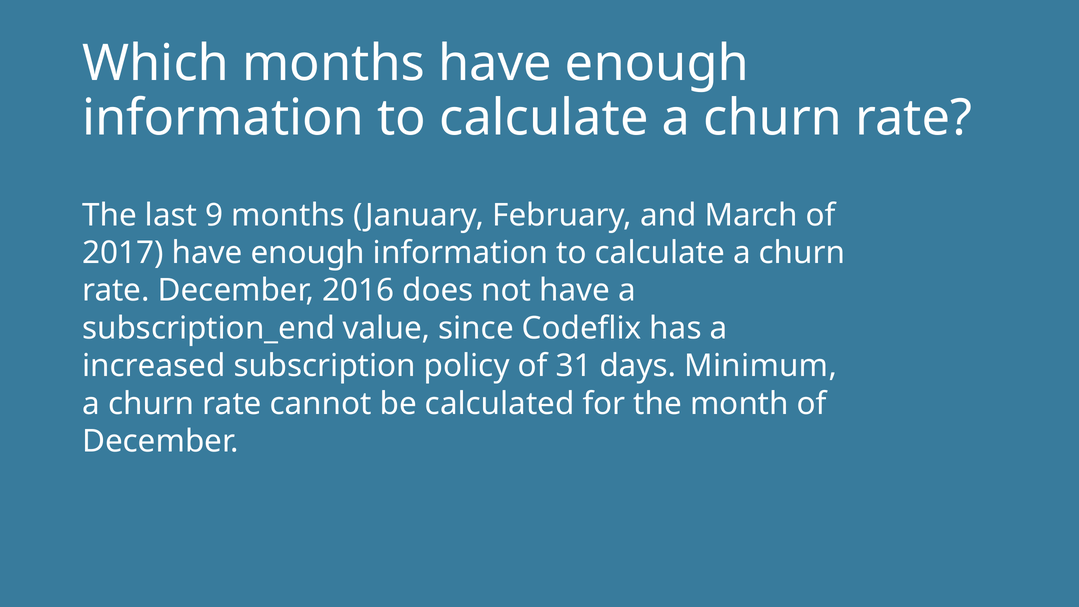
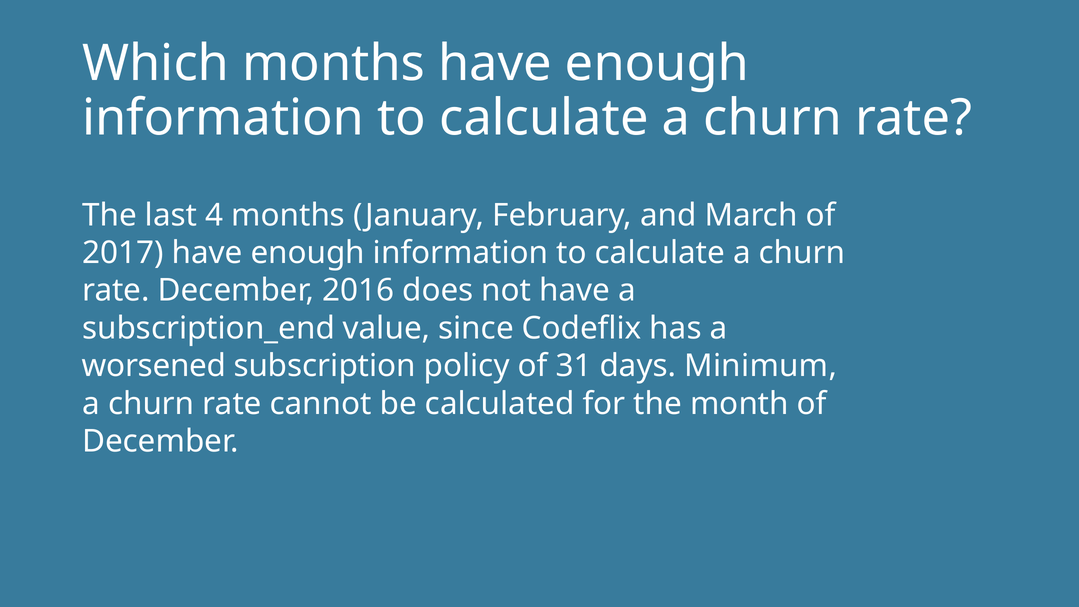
9: 9 -> 4
increased: increased -> worsened
